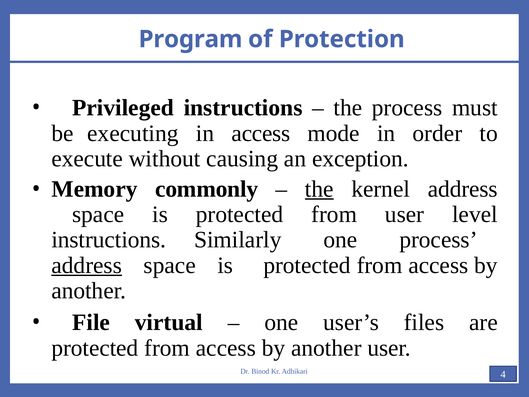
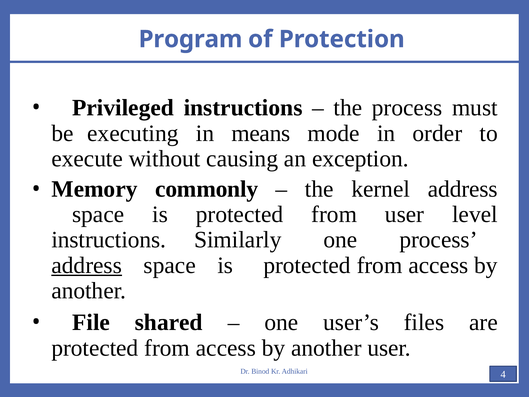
in access: access -> means
the at (319, 189) underline: present -> none
virtual: virtual -> shared
